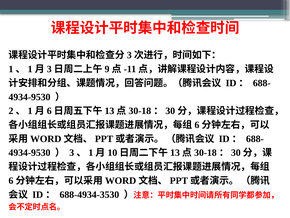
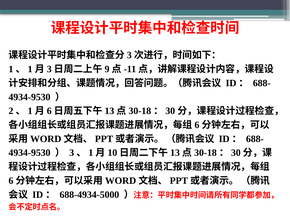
688-4934-3530: 688-4934-3530 -> 688-4934-5000
